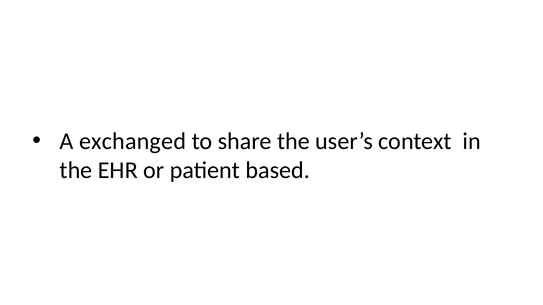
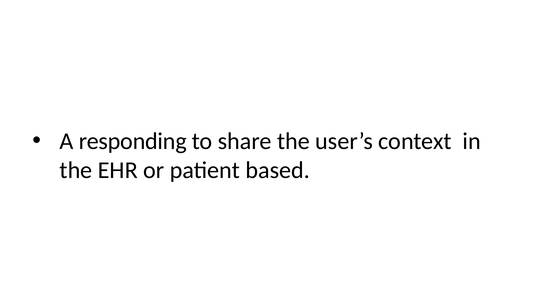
exchanged: exchanged -> responding
